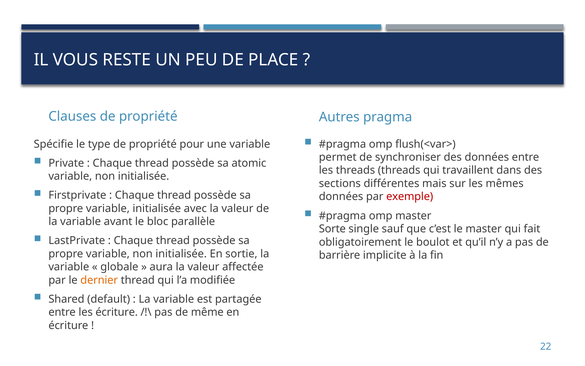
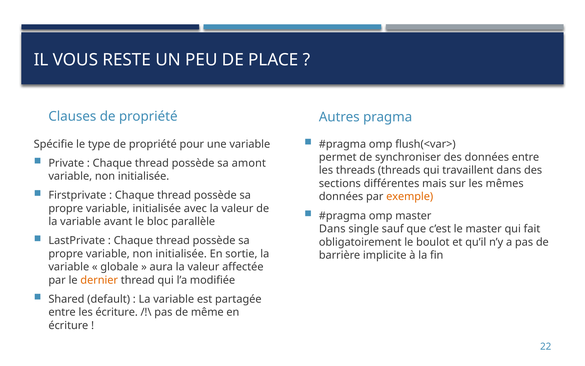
atomic: atomic -> amont
exemple colour: red -> orange
Sorte at (332, 229): Sorte -> Dans
